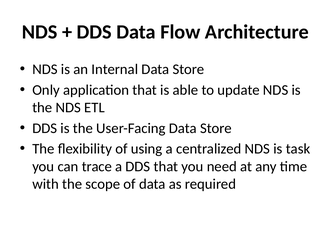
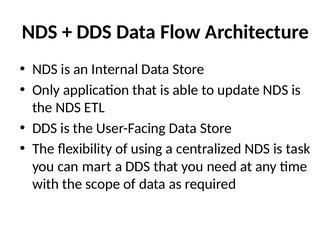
trace: trace -> mart
